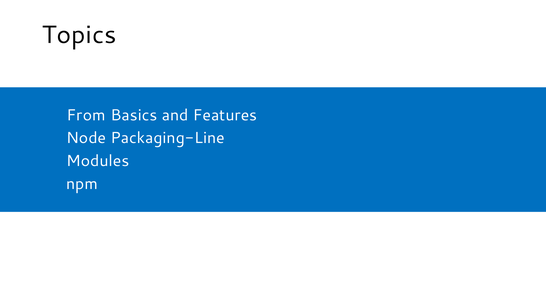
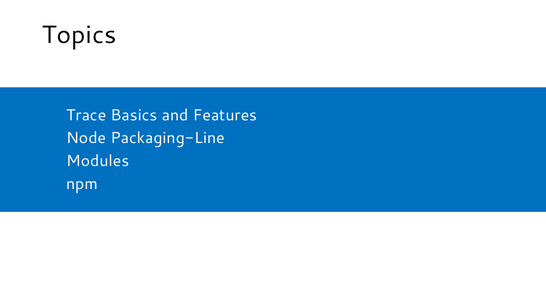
From: From -> Trace
